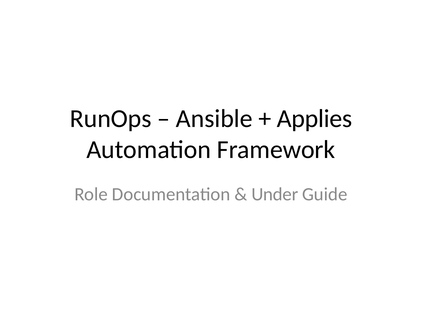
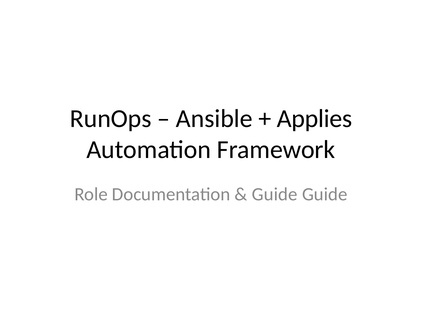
Under at (275, 194): Under -> Guide
